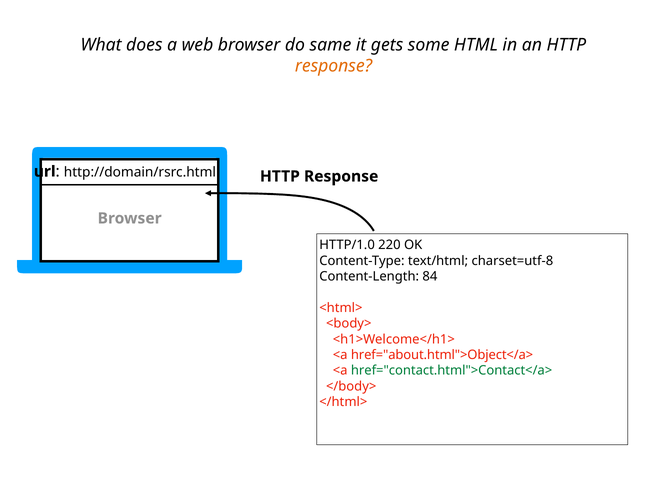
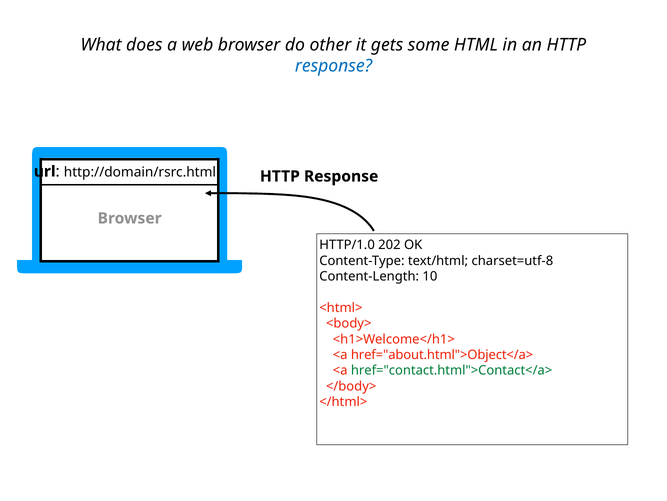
same: same -> other
response at (334, 66) colour: orange -> blue
220: 220 -> 202
84: 84 -> 10
